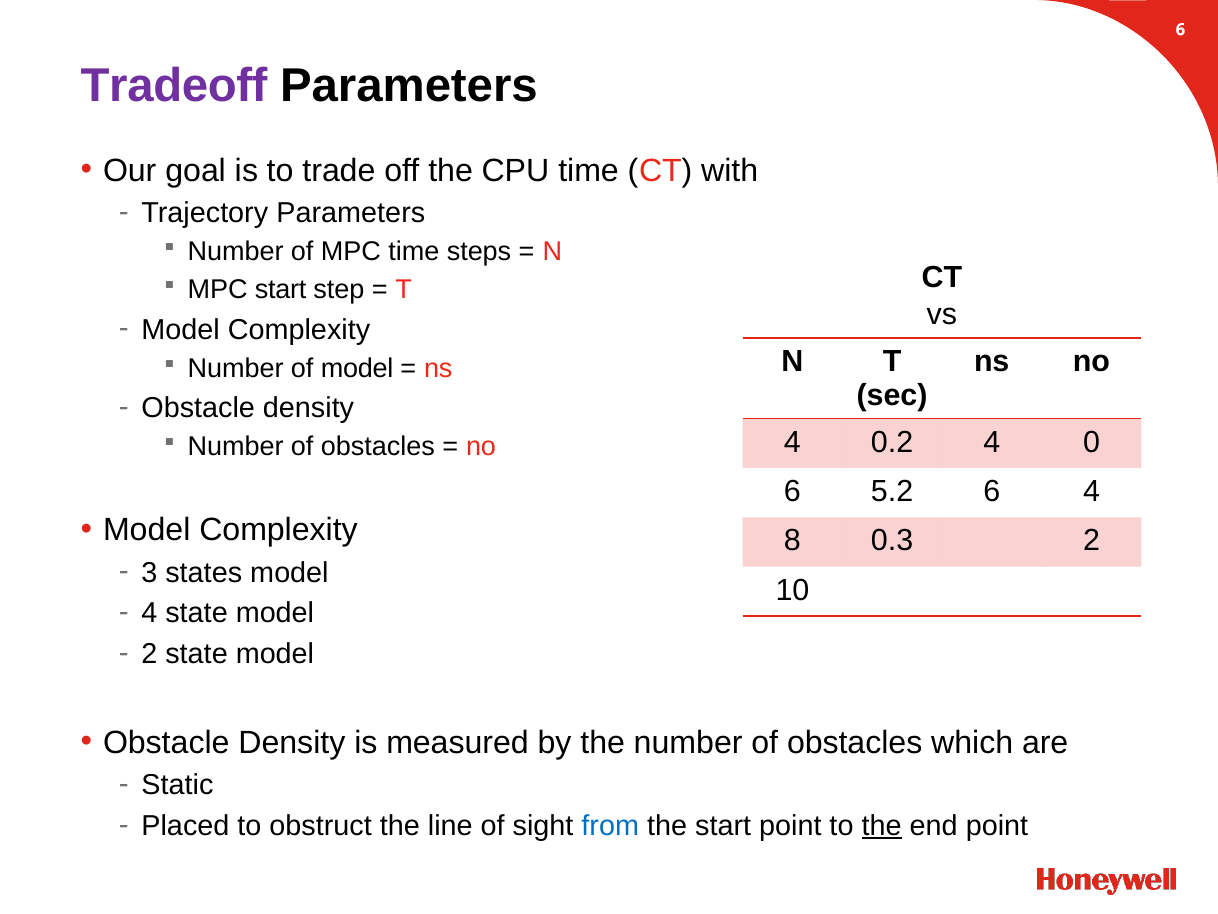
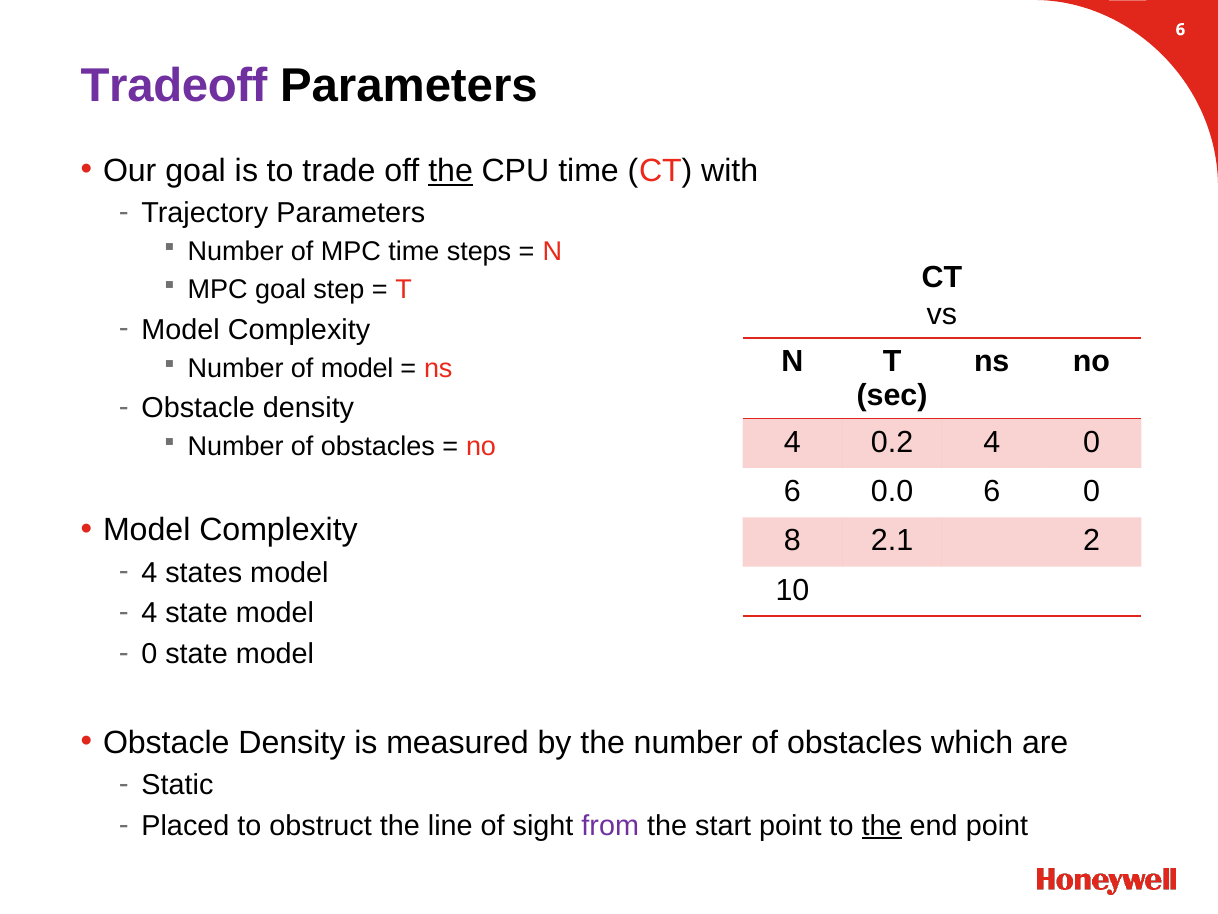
the at (451, 171) underline: none -> present
MPC start: start -> goal
5.2: 5.2 -> 0.0
6 4: 4 -> 0
0.3: 0.3 -> 2.1
3 at (149, 572): 3 -> 4
2 at (149, 654): 2 -> 0
from colour: blue -> purple
